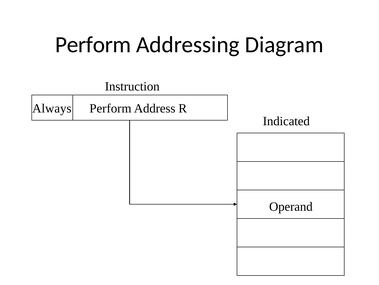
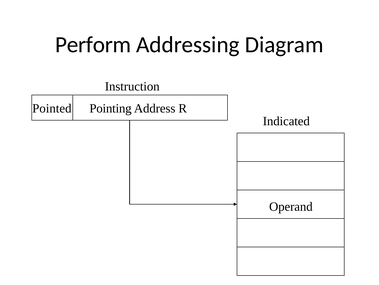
Always: Always -> Pointed
Perform at (110, 108): Perform -> Pointing
